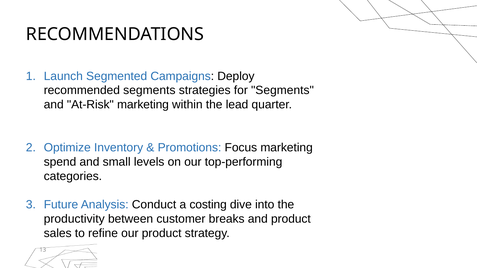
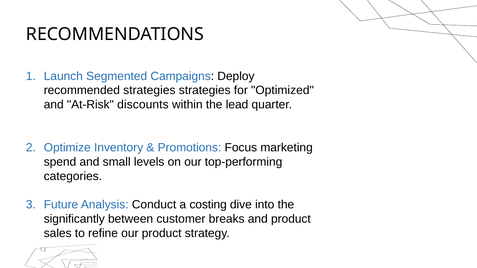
recommended segments: segments -> strategies
for Segments: Segments -> Optimized
At-Risk marketing: marketing -> discounts
productivity: productivity -> significantly
